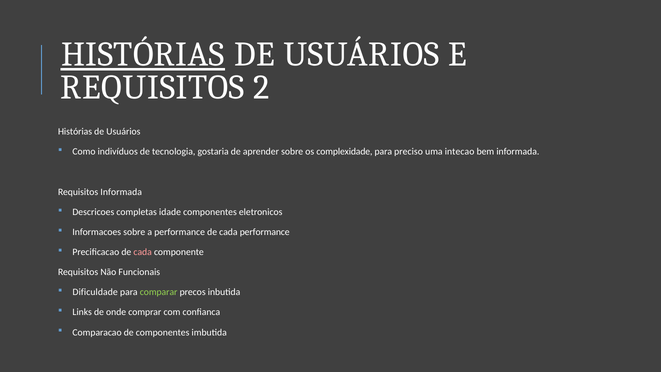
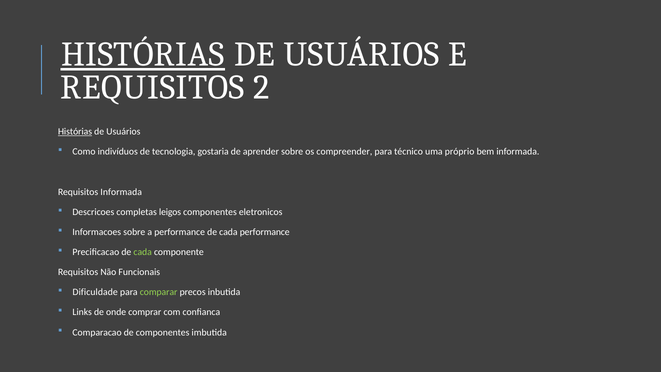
Histórias at (75, 132) underline: none -> present
complexidade: complexidade -> compreender
preciso: preciso -> técnico
intecao: intecao -> próprio
idade: idade -> leigos
cada at (143, 252) colour: pink -> light green
